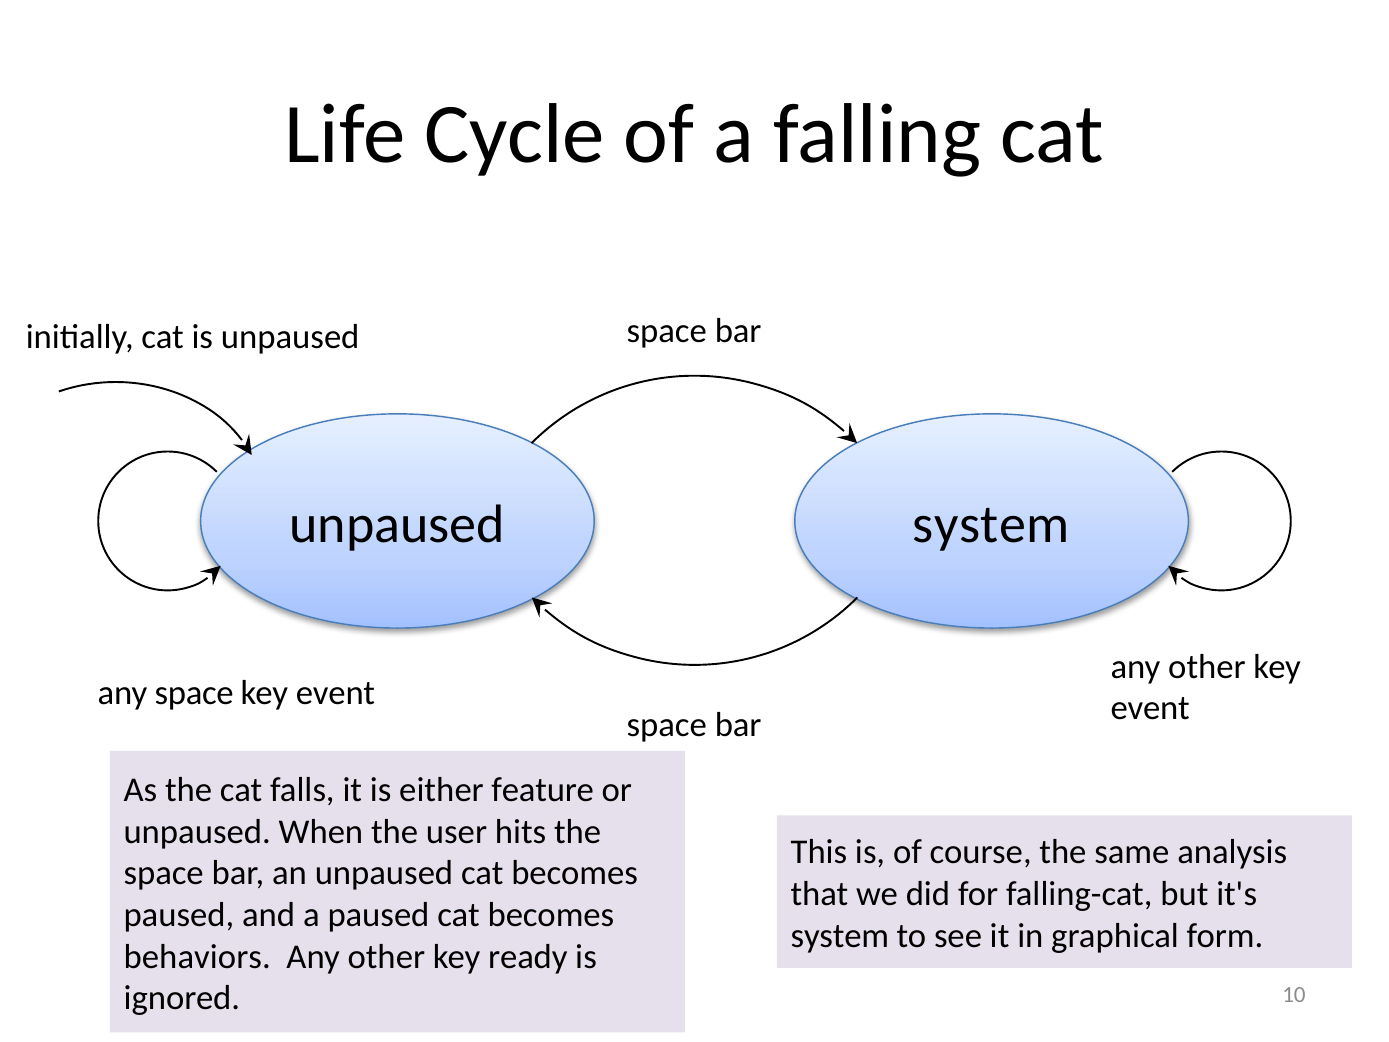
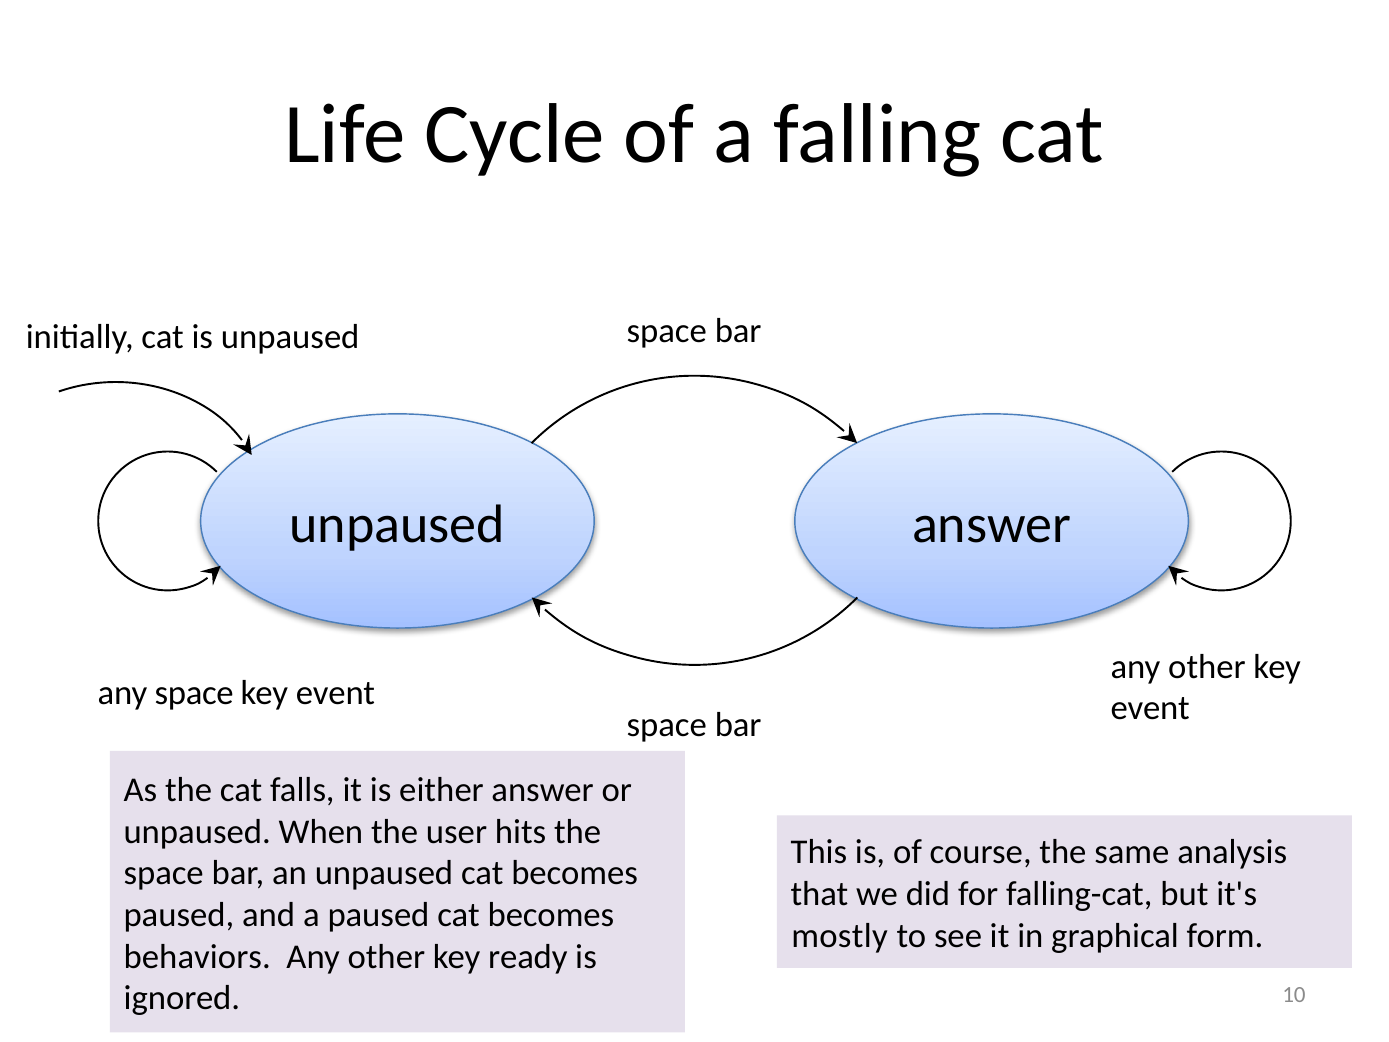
unpaused system: system -> answer
either feature: feature -> answer
system at (840, 936): system -> mostly
